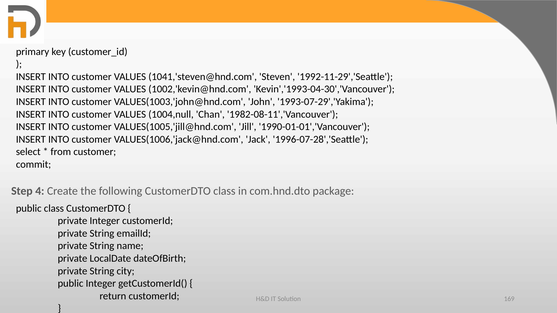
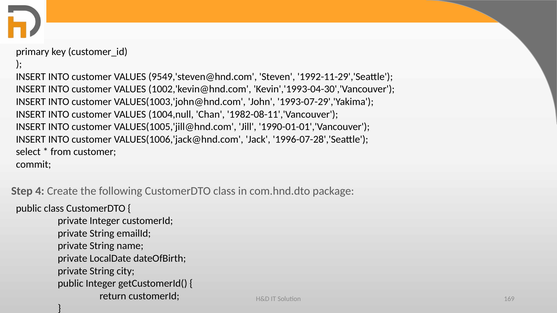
1041,'steven@hnd.com: 1041,'steven@hnd.com -> 9549,'steven@hnd.com
